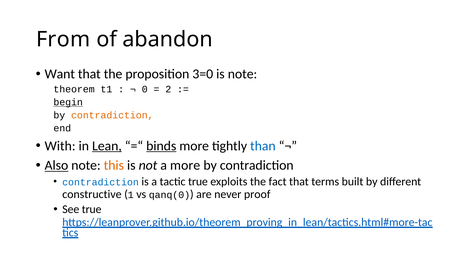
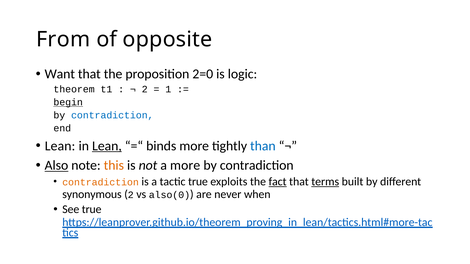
abandon: abandon -> opposite
3=0: 3=0 -> 2=0
is note: note -> logic
0 at (145, 89): 0 -> 2
2: 2 -> 1
contradiction at (112, 115) colour: orange -> blue
With at (60, 146): With -> Lean
binds underline: present -> none
contradiction at (101, 183) colour: blue -> orange
fact underline: none -> present
terms underline: none -> present
constructive: constructive -> synonymous
1 at (131, 195): 1 -> 2
qanq(0: qanq(0 -> also(0
proof: proof -> when
